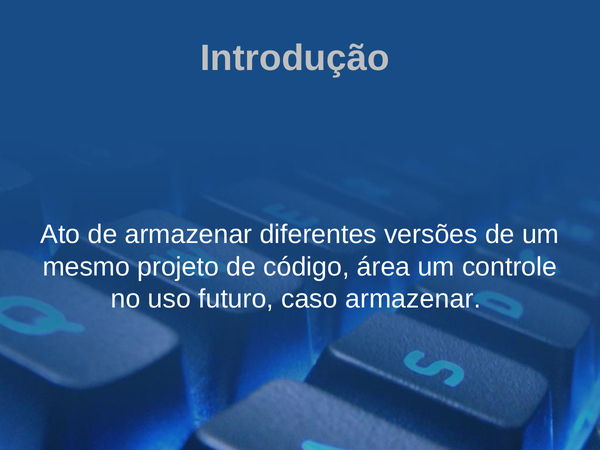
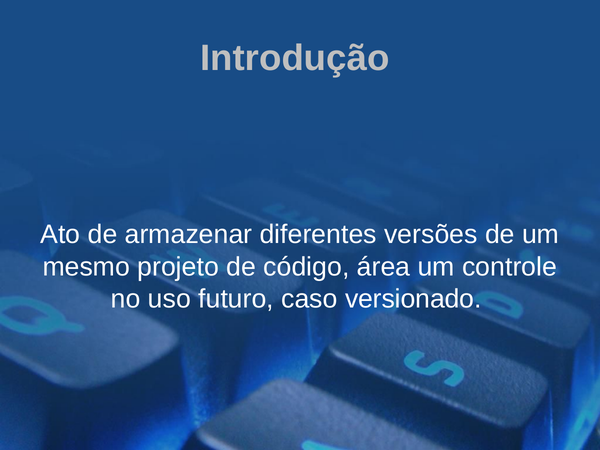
caso armazenar: armazenar -> versionado
